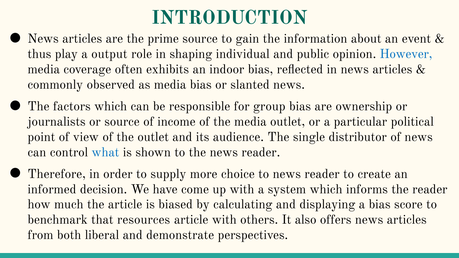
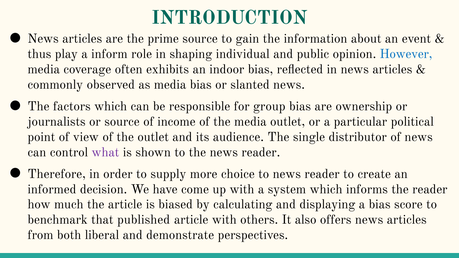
output: output -> inform
what colour: blue -> purple
resources: resources -> published
